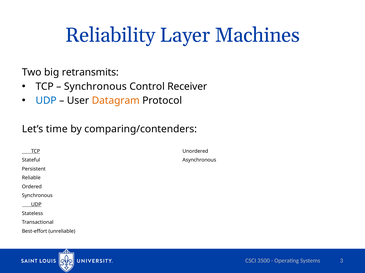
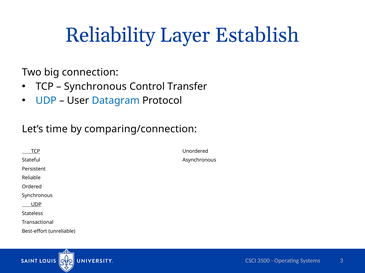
Machines: Machines -> Establish
retransmits: retransmits -> connection
Receiver: Receiver -> Transfer
Datagram colour: orange -> blue
comparing/contenders: comparing/contenders -> comparing/connection
